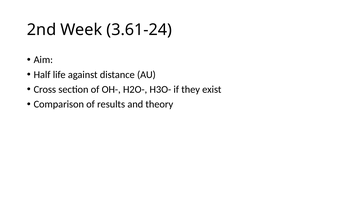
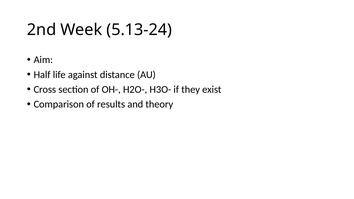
3.61-24: 3.61-24 -> 5.13-24
